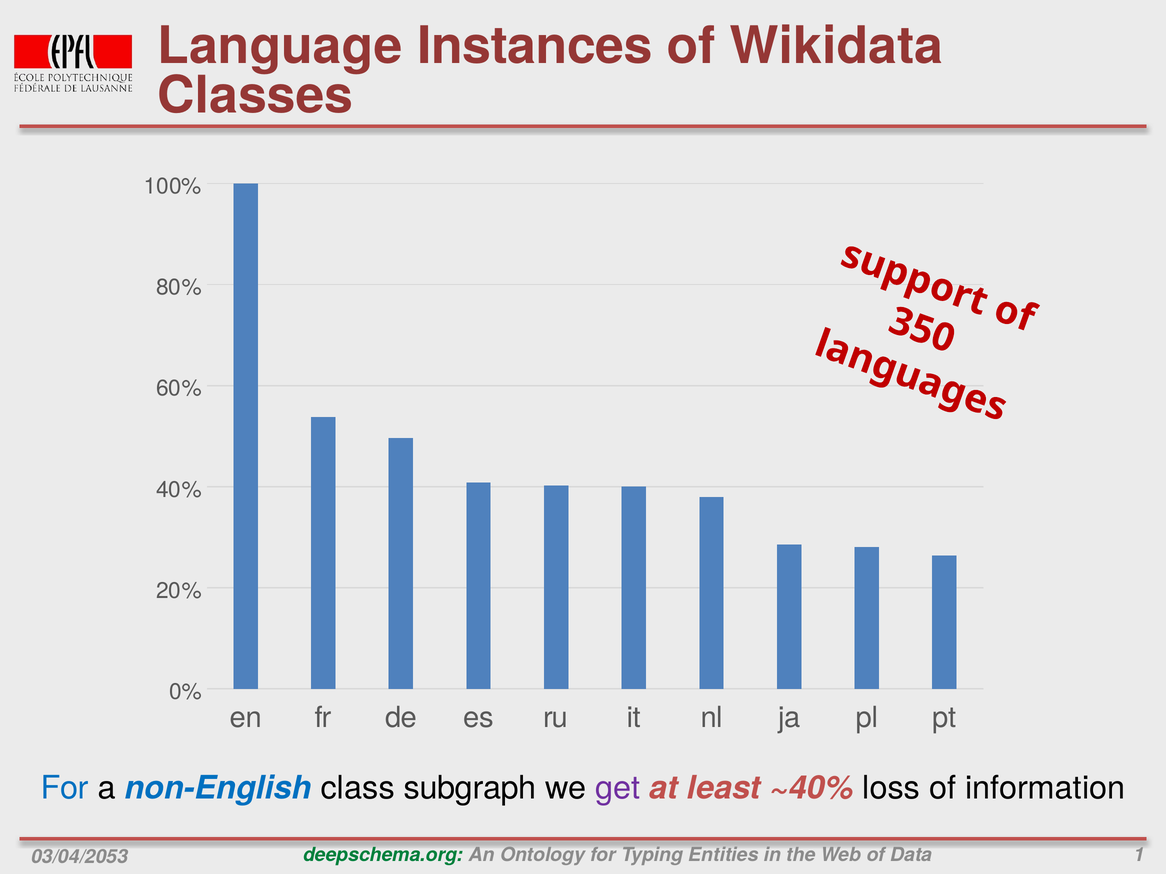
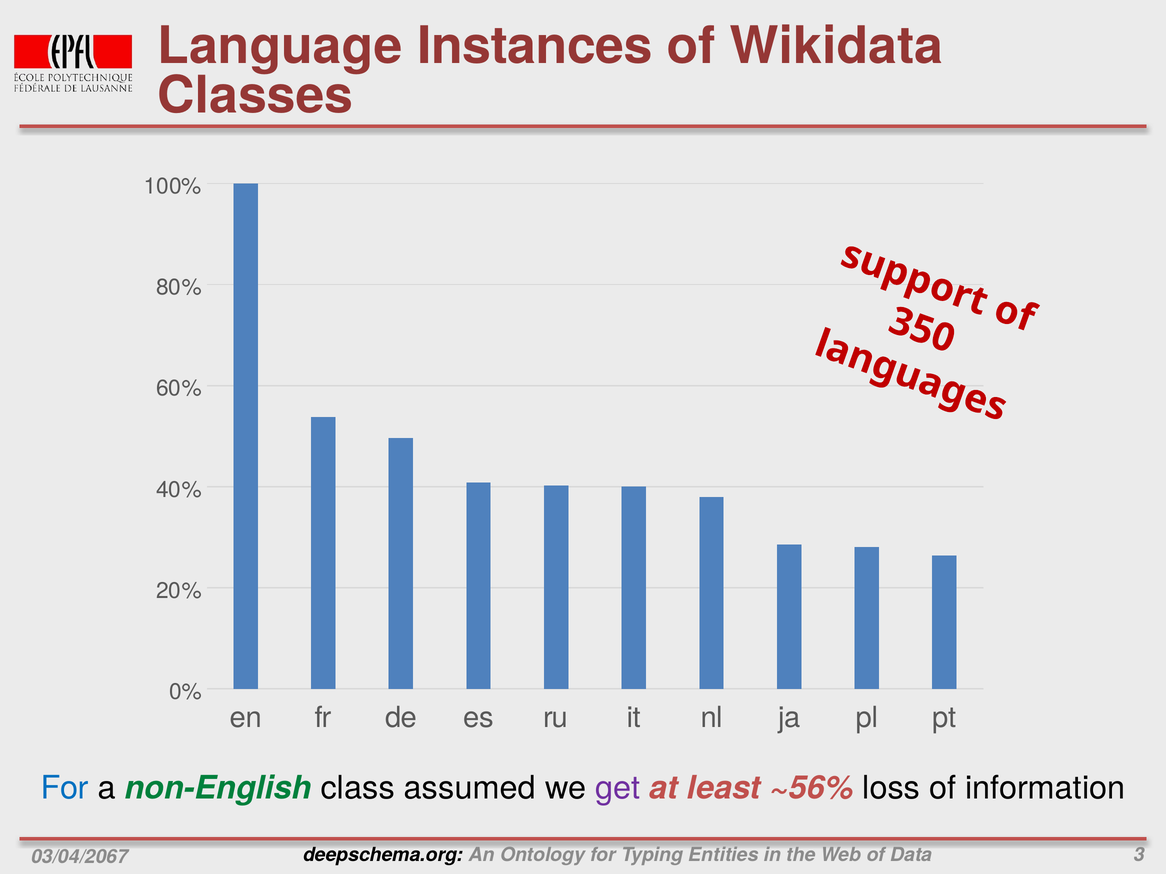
non-English colour: blue -> green
subgraph: subgraph -> assumed
~40%: ~40% -> ~56%
deepschema.org colour: green -> black
Data 1: 1 -> 3
03/04/2053: 03/04/2053 -> 03/04/2067
